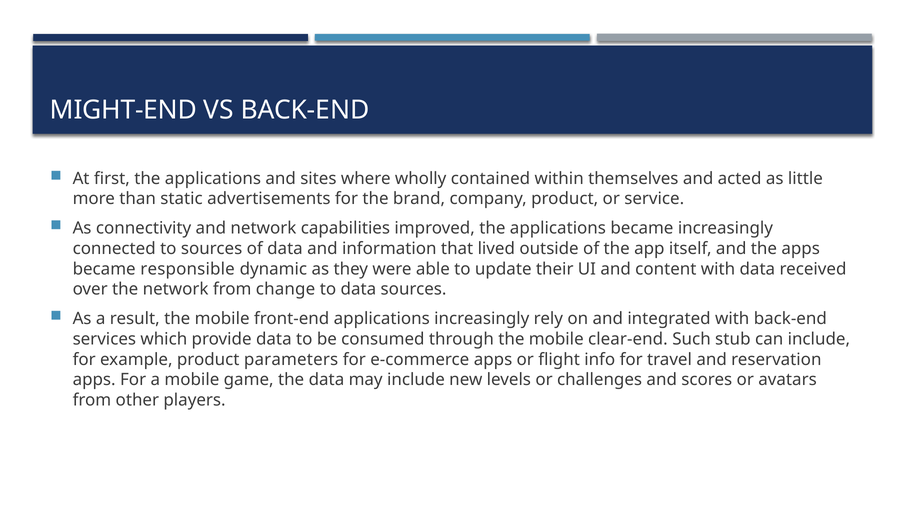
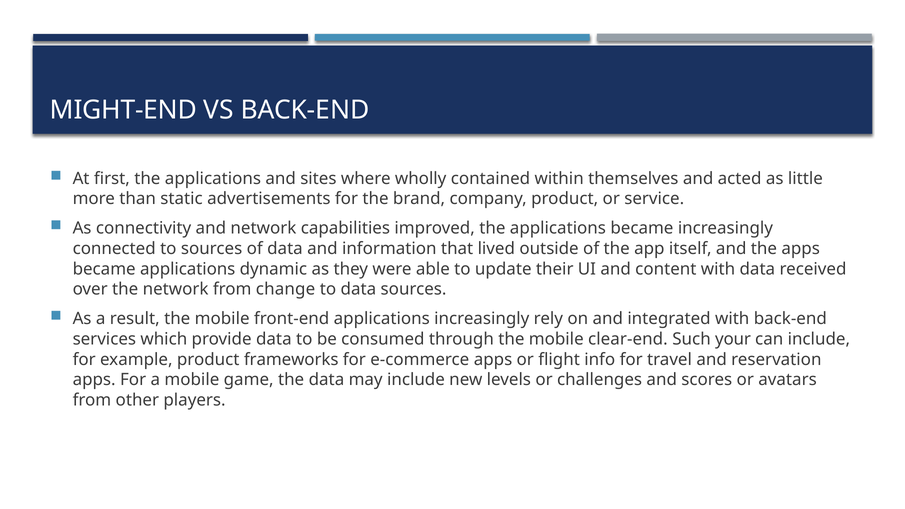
became responsible: responsible -> applications
stub: stub -> your
parameters: parameters -> frameworks
